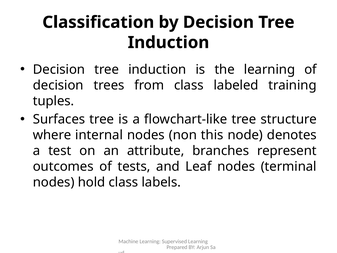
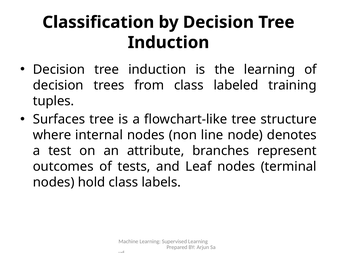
this: this -> line
